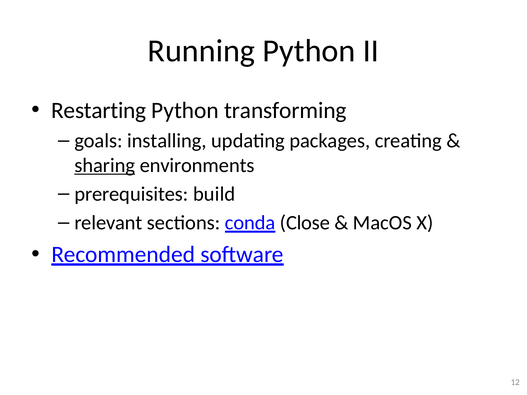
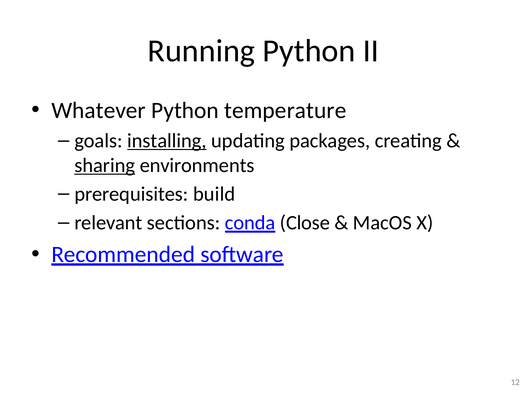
Restarting: Restarting -> Whatever
transforming: transforming -> temperature
installing underline: none -> present
